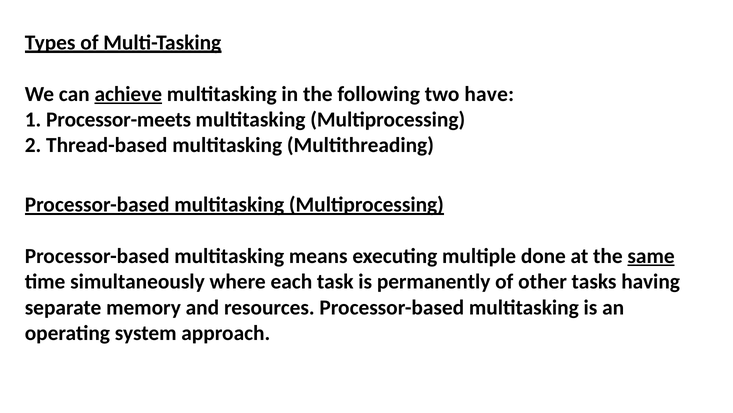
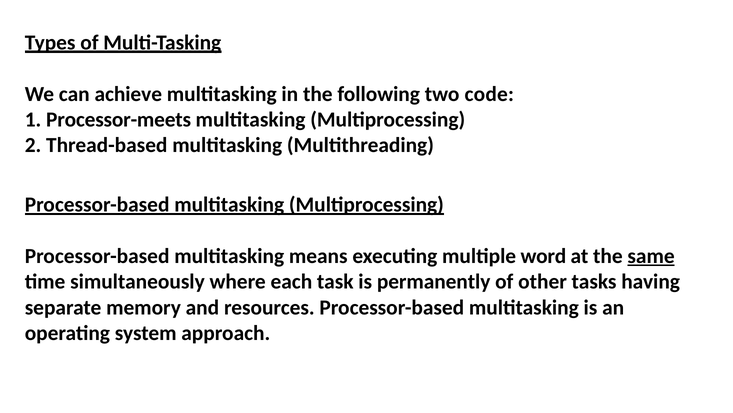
achieve underline: present -> none
have: have -> code
done: done -> word
